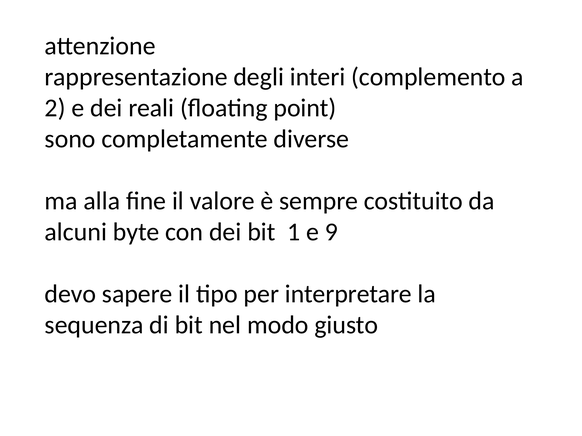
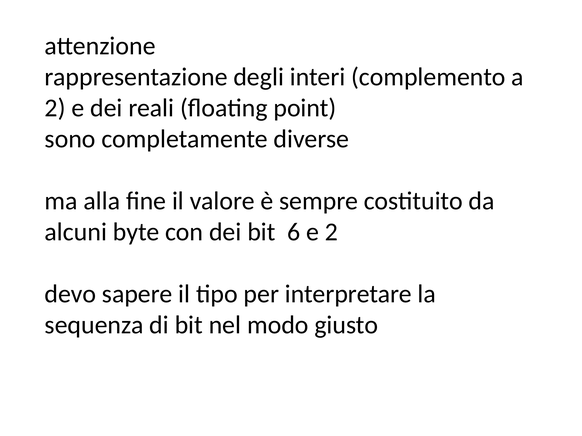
1: 1 -> 6
e 9: 9 -> 2
